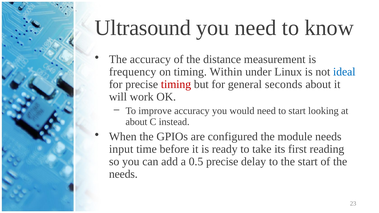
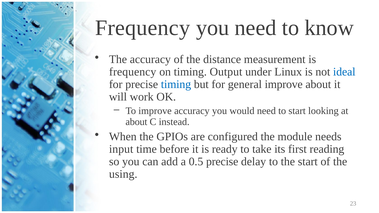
Ultrasound at (143, 28): Ultrasound -> Frequency
Within: Within -> Output
timing at (176, 84) colour: red -> blue
general seconds: seconds -> improve
needs at (123, 174): needs -> using
